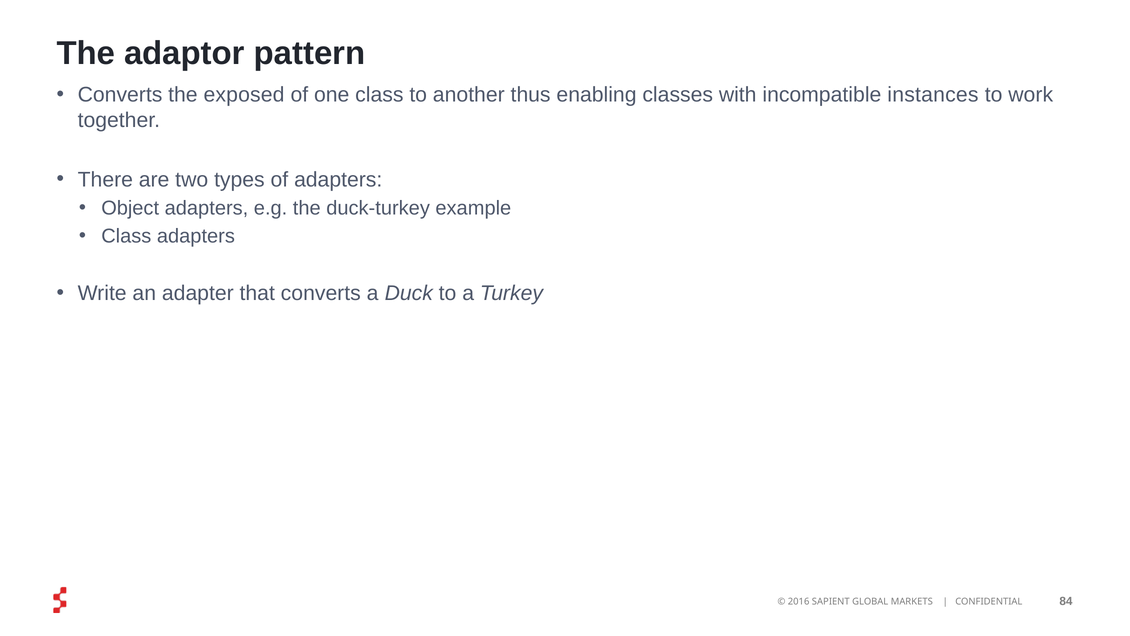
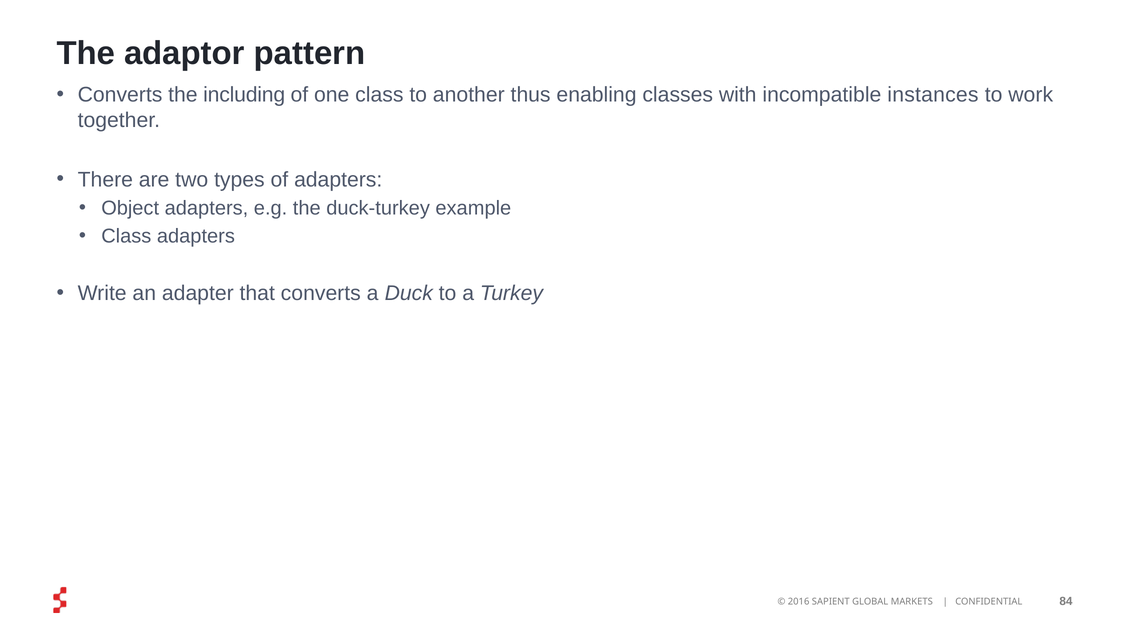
exposed: exposed -> including
